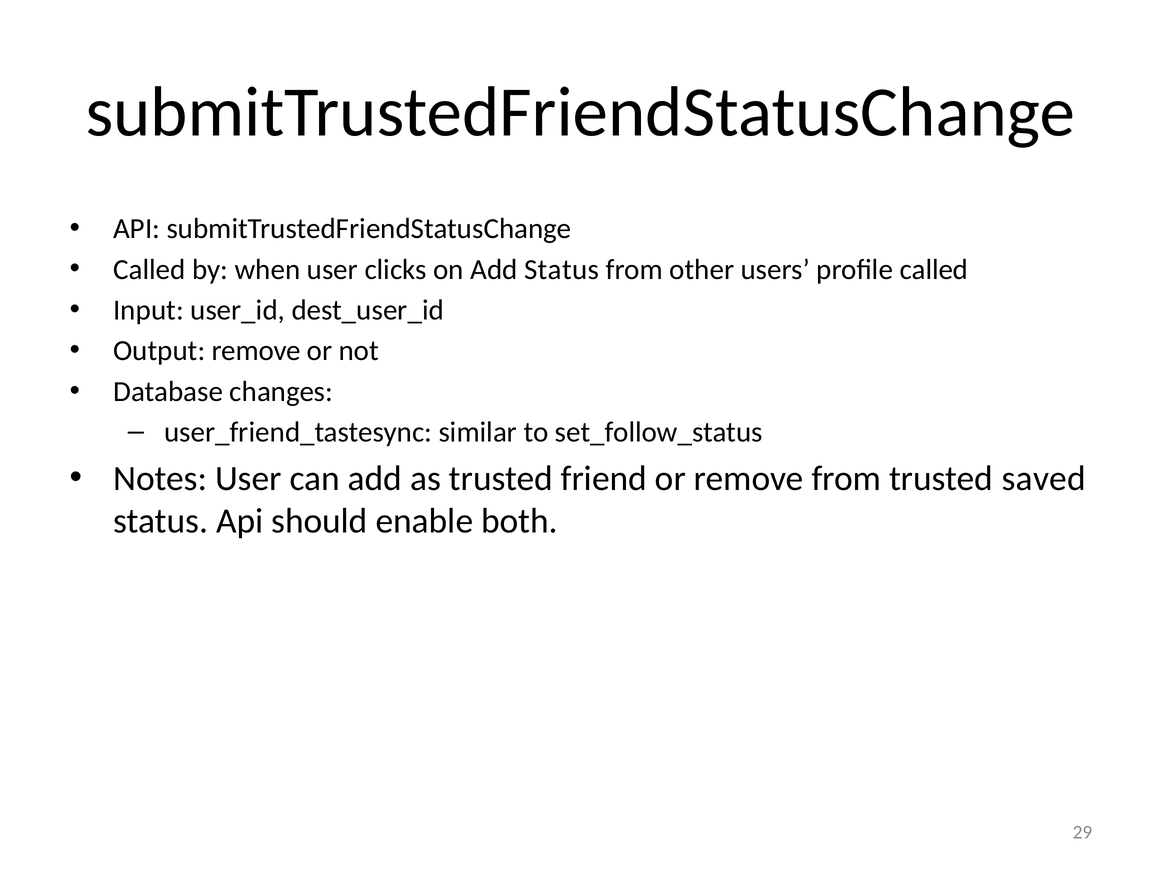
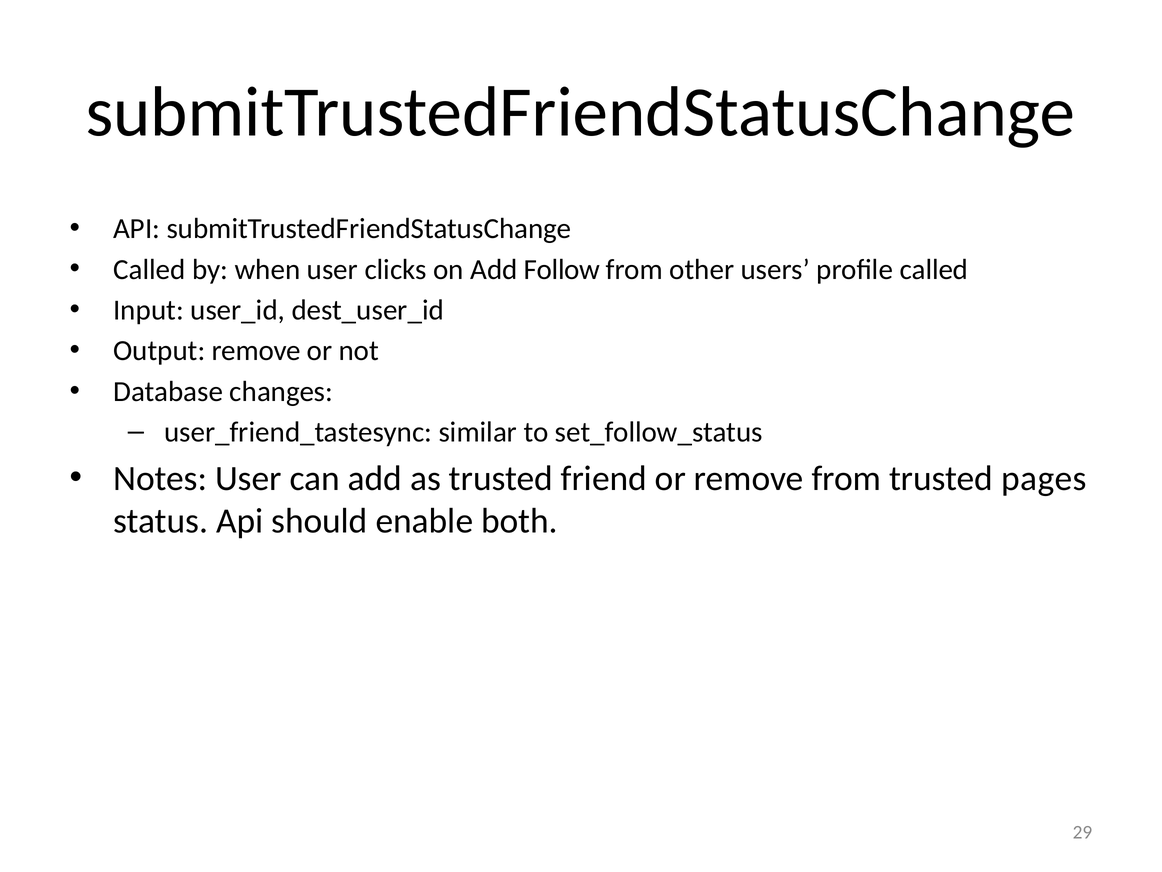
Add Status: Status -> Follow
saved: saved -> pages
